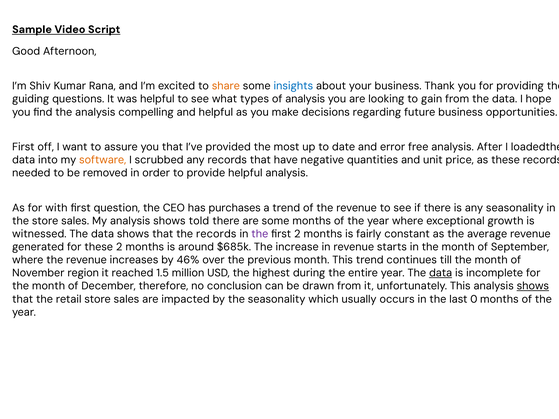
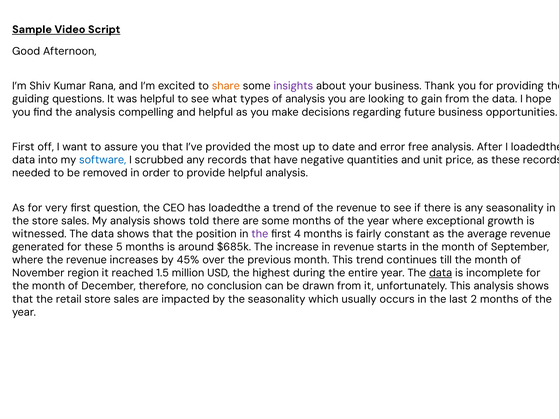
insights colour: blue -> purple
software colour: orange -> blue
with: with -> very
has purchases: purchases -> loadedthe
the records: records -> position
first 2: 2 -> 4
these 2: 2 -> 5
46%: 46% -> 45%
shows at (533, 286) underline: present -> none
0: 0 -> 2
